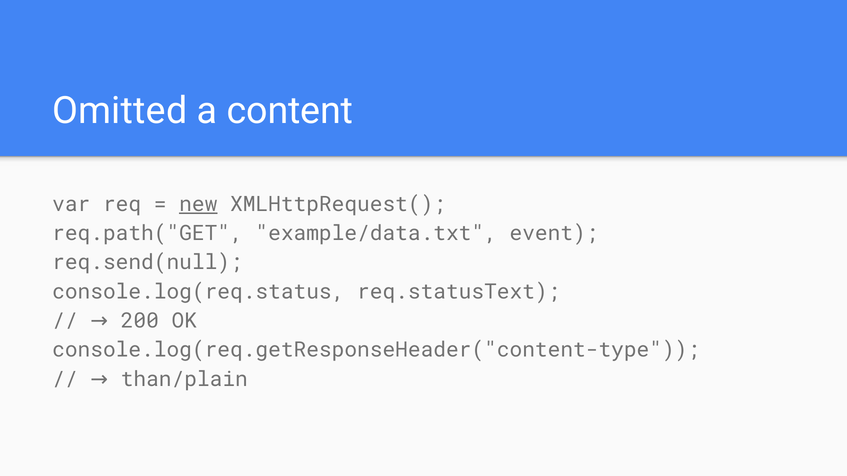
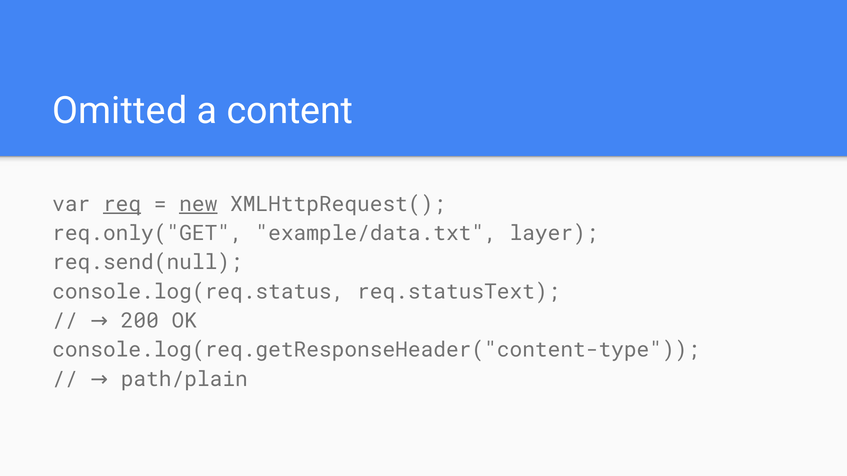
req underline: none -> present
req.path("GET: req.path("GET -> req.only("GET
event: event -> layer
than/plain: than/plain -> path/plain
